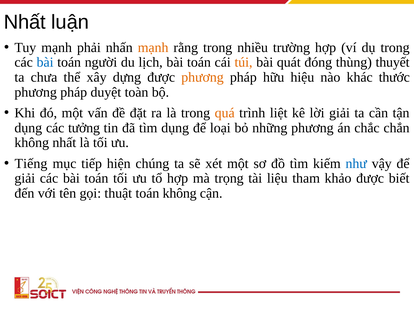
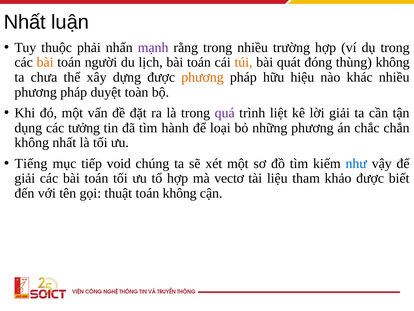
Tuy mạnh: mạnh -> thuộc
mạnh at (153, 47) colour: orange -> purple
bài at (45, 62) colour: blue -> orange
thùng thuyết: thuyết -> không
khác thước: thước -> nhiều
quá colour: orange -> purple
tìm dụng: dụng -> hành
hiện: hiện -> void
trọng: trọng -> vectơ
